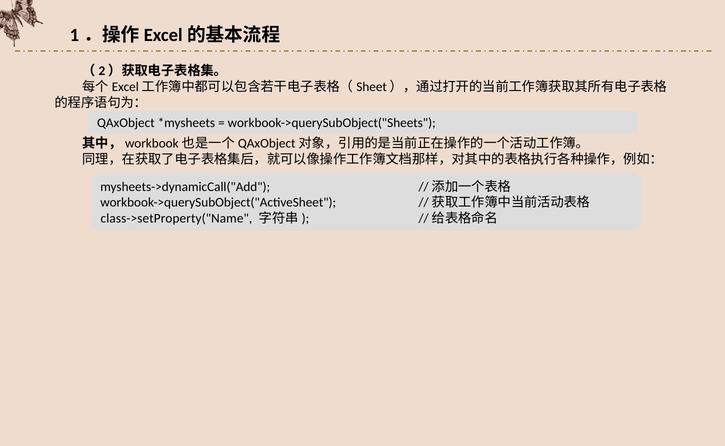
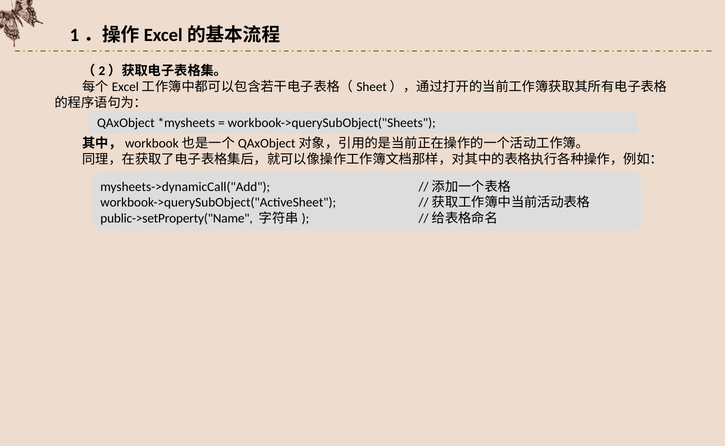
class->setProperty("Name: class->setProperty("Name -> public->setProperty("Name
